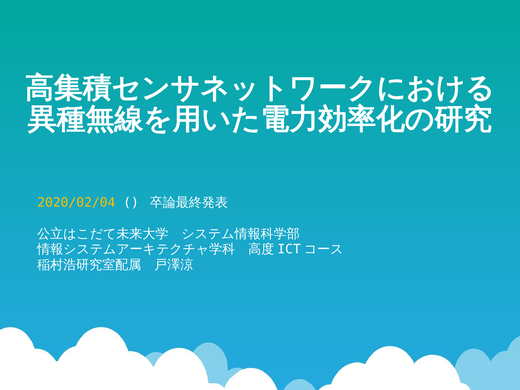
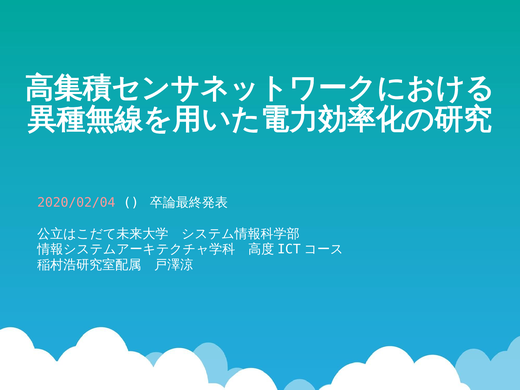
2020/02/04 colour: yellow -> pink
